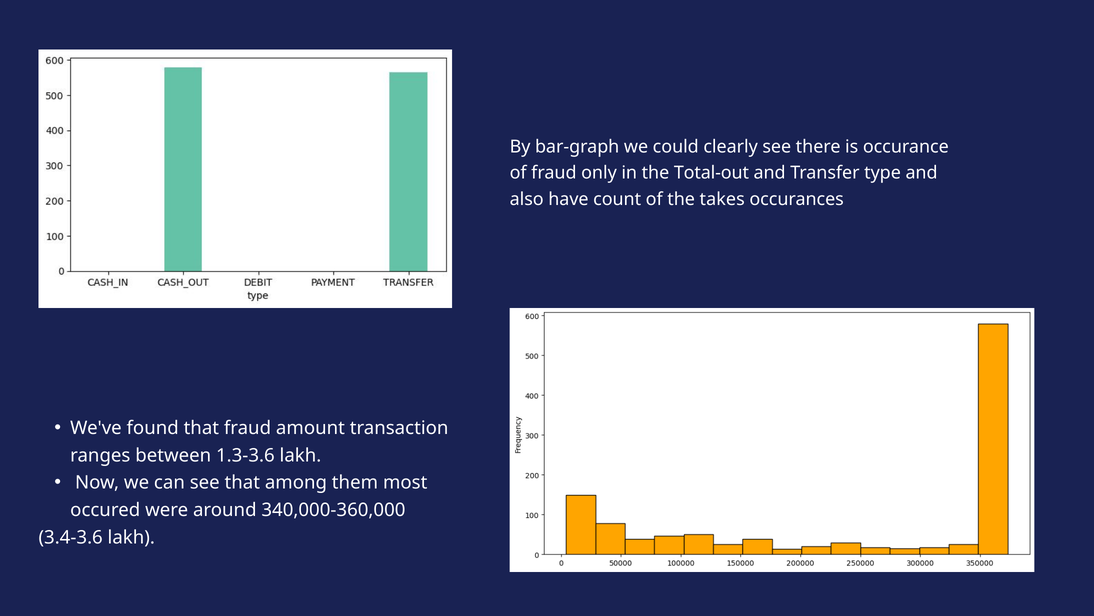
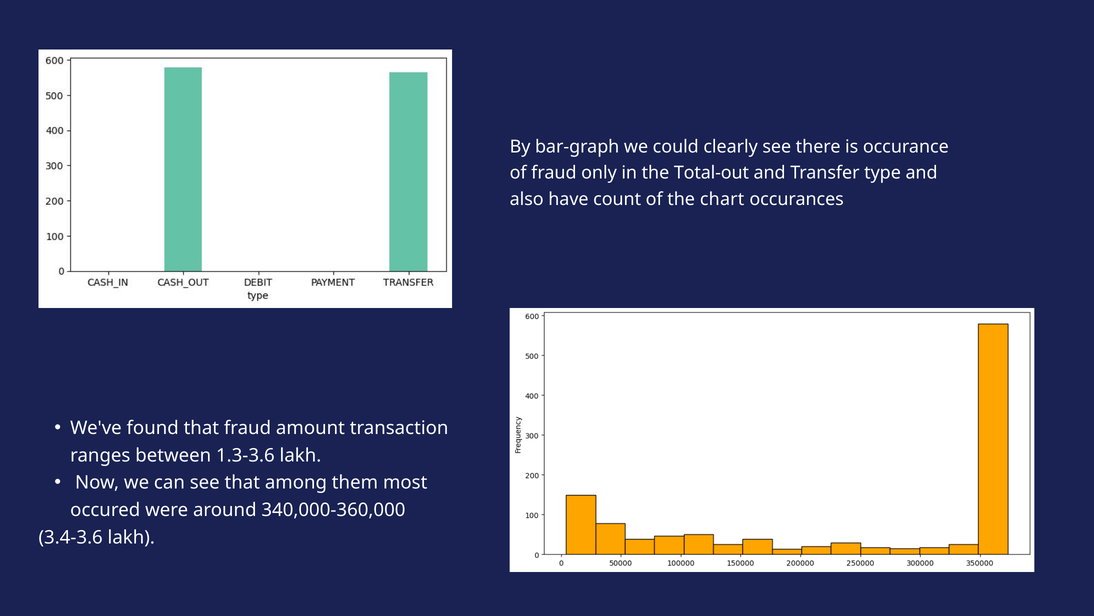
takes: takes -> chart
